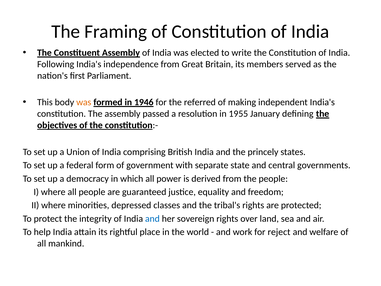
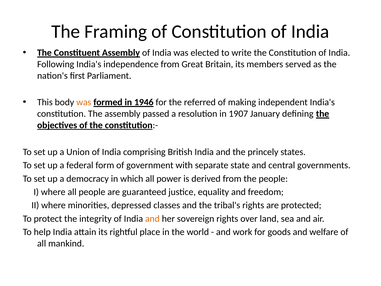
1955: 1955 -> 1907
and at (152, 218) colour: blue -> orange
reject: reject -> goods
